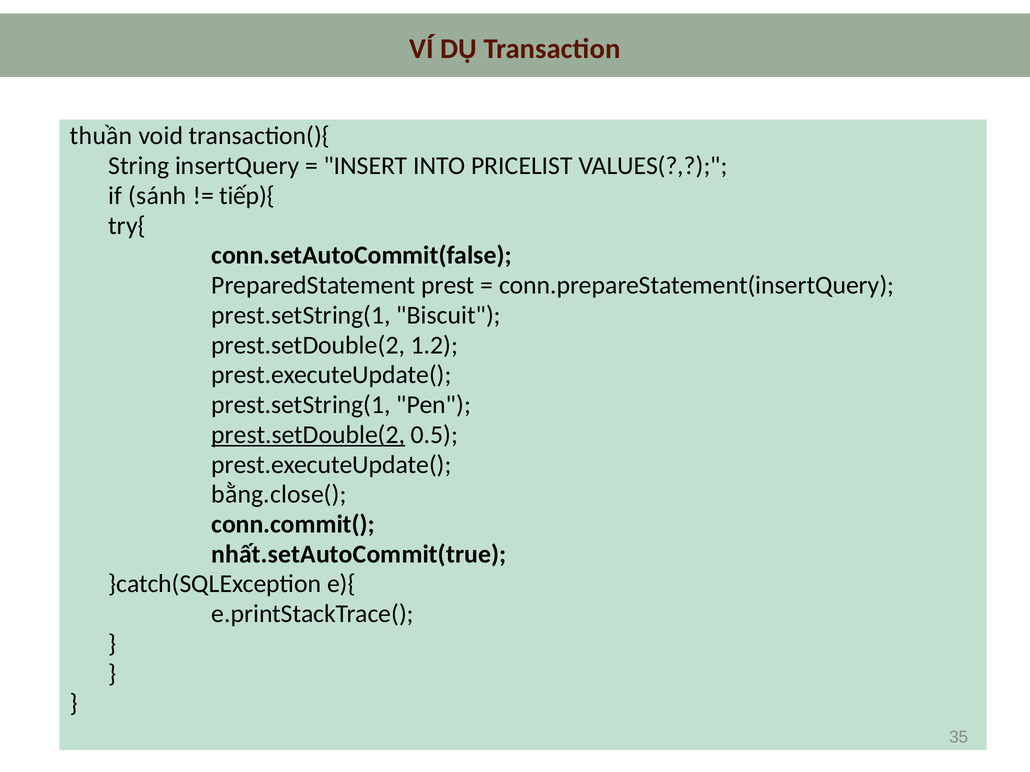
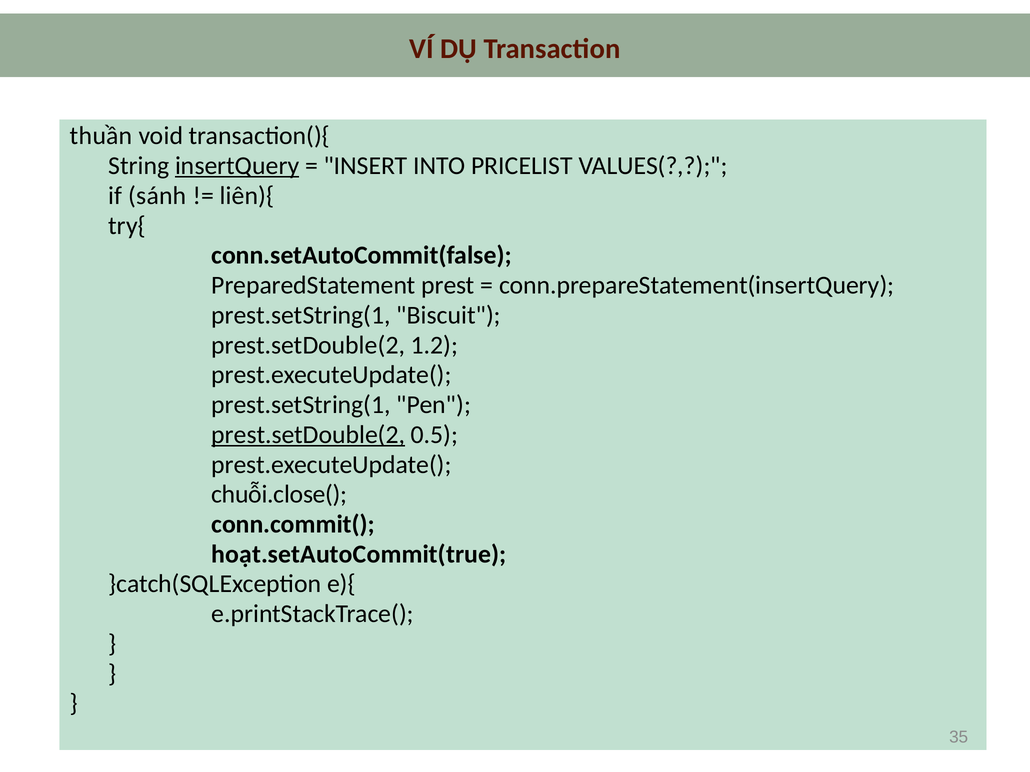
insertQuery underline: none -> present
tiếp){: tiếp){ -> liên){
bằng.close(: bằng.close( -> chuỗi.close(
nhất.setAutoCommit(true: nhất.setAutoCommit(true -> hoạt.setAutoCommit(true
